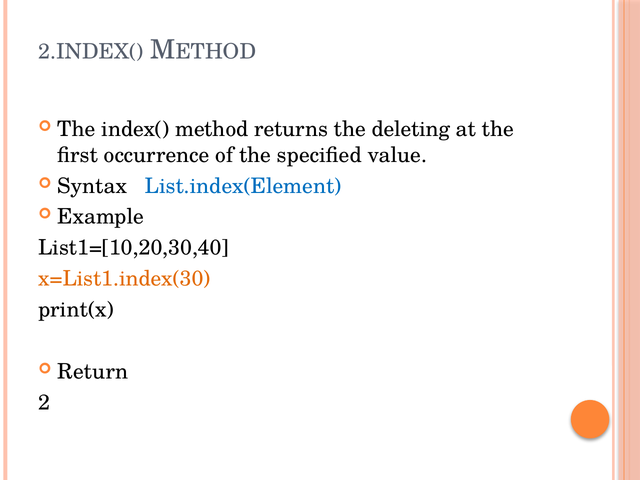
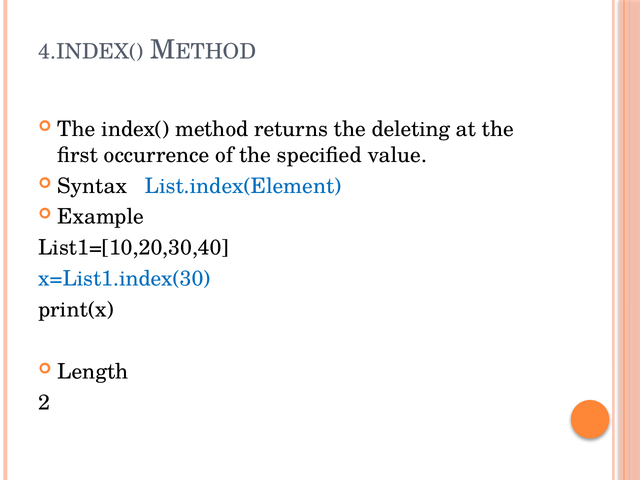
2.INDEX(: 2.INDEX( -> 4.INDEX(
x=List1.index(30 colour: orange -> blue
Return: Return -> Length
